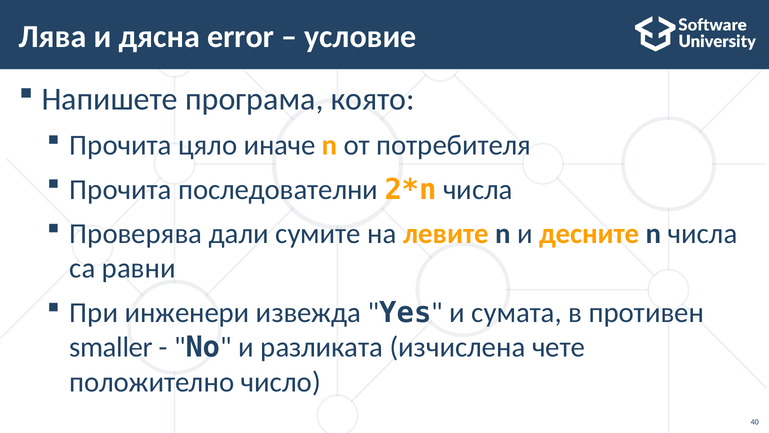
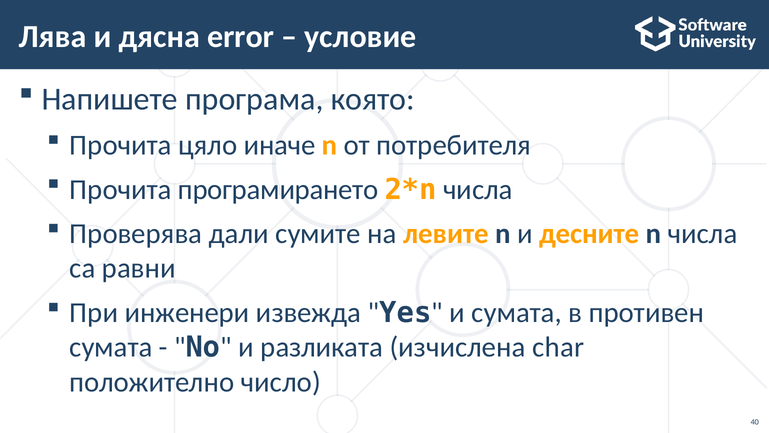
последователни: последователни -> програмирането
smaller at (111, 347): smaller -> сумата
чете: чете -> char
